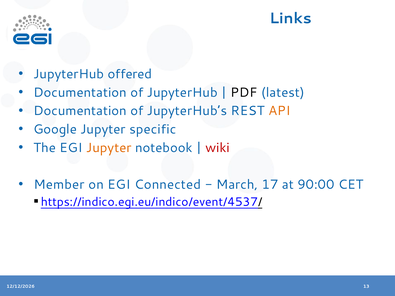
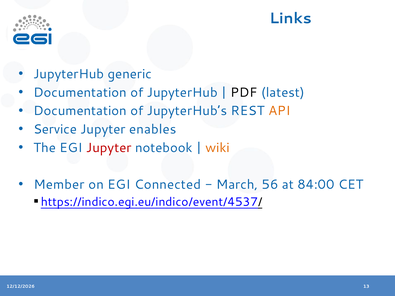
offered: offered -> generic
Google: Google -> Service
specific: specific -> enables
Jupyter at (109, 148) colour: orange -> red
wiki colour: red -> orange
17: 17 -> 56
90:00: 90:00 -> 84:00
